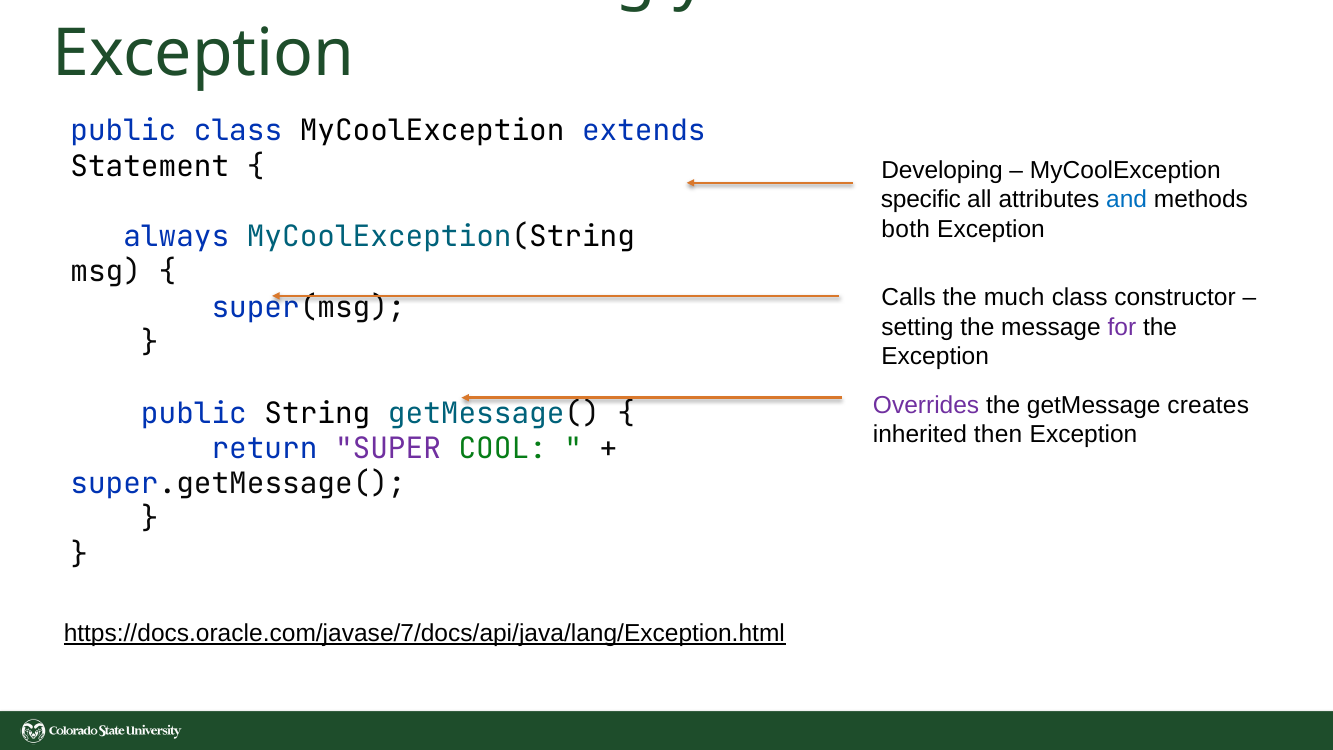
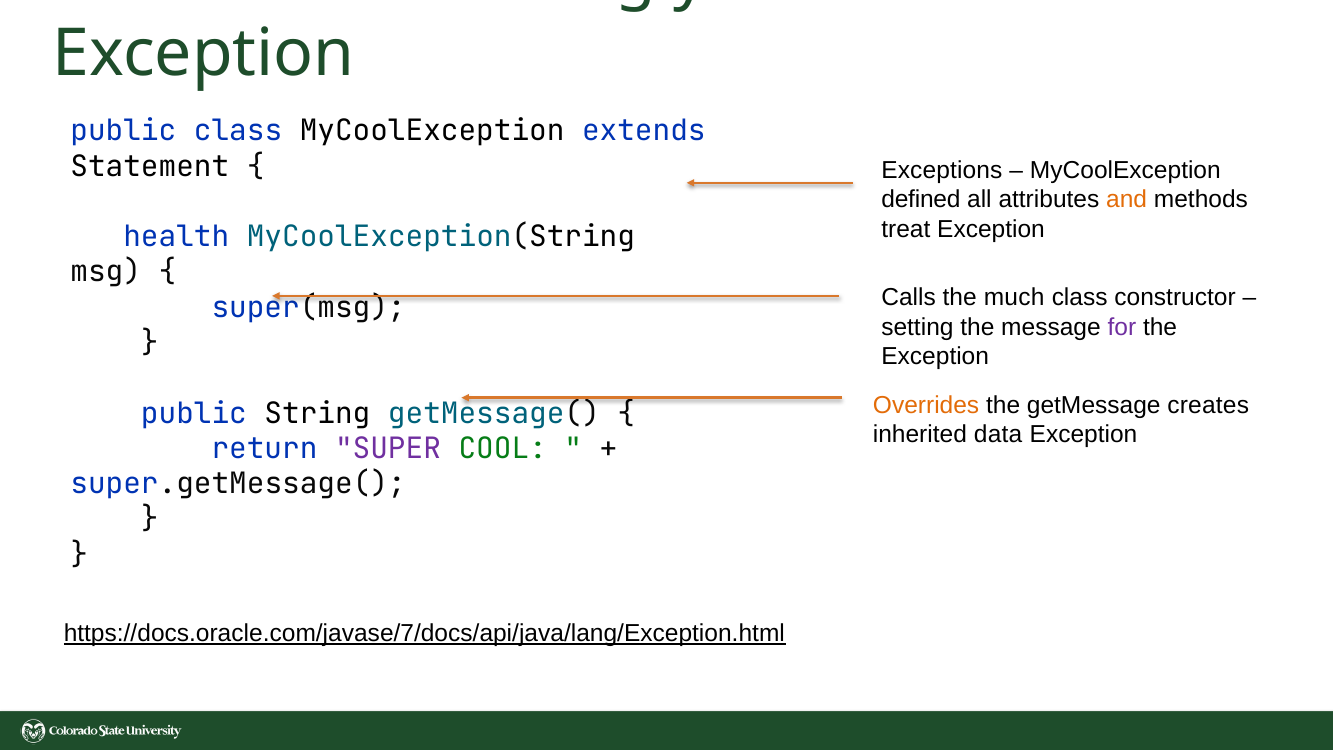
Developing: Developing -> Exceptions
specific: specific -> defined
and colour: blue -> orange
both: both -> treat
always: always -> health
Overrides colour: purple -> orange
then: then -> data
